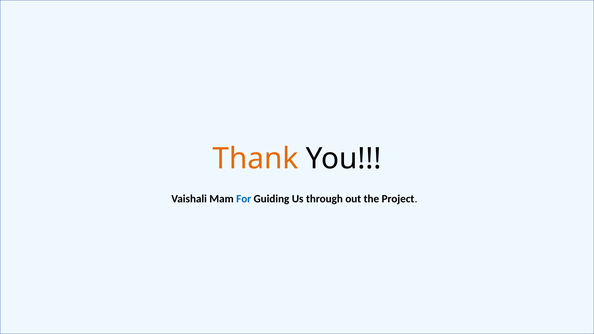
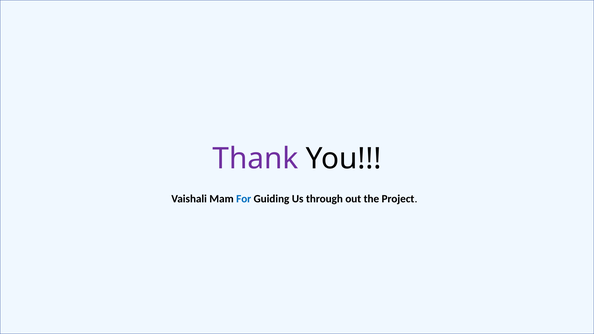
Thank colour: orange -> purple
